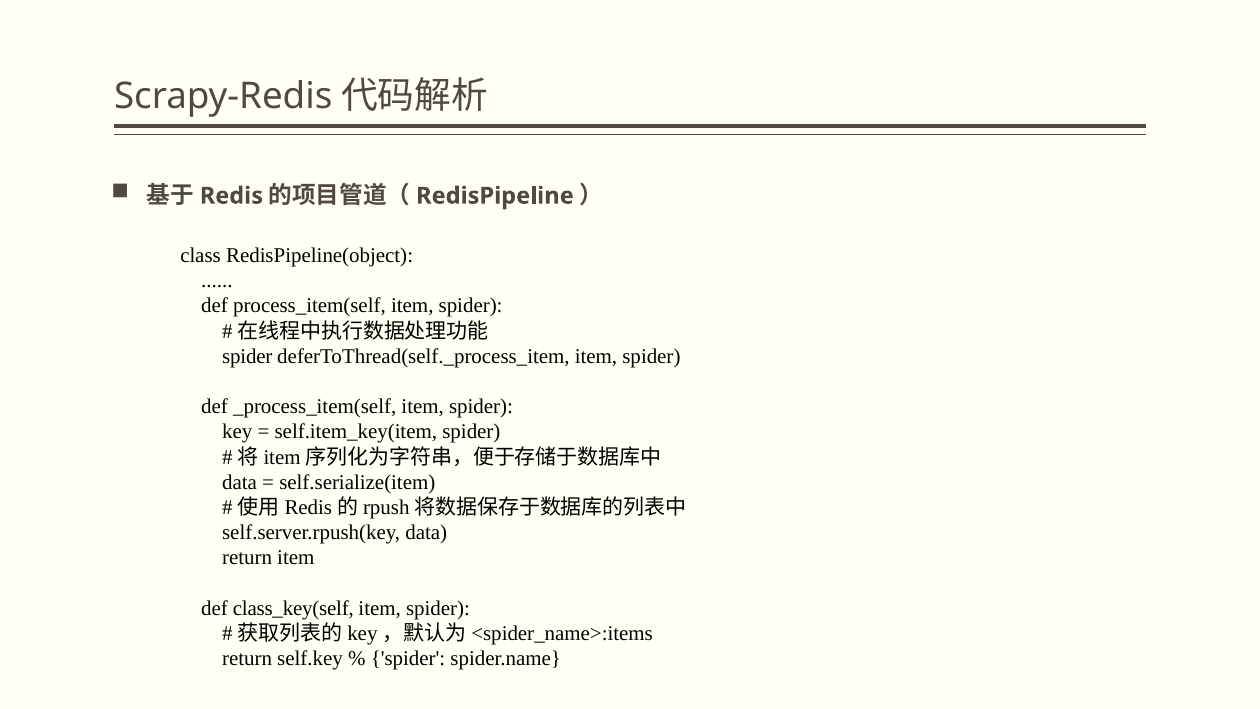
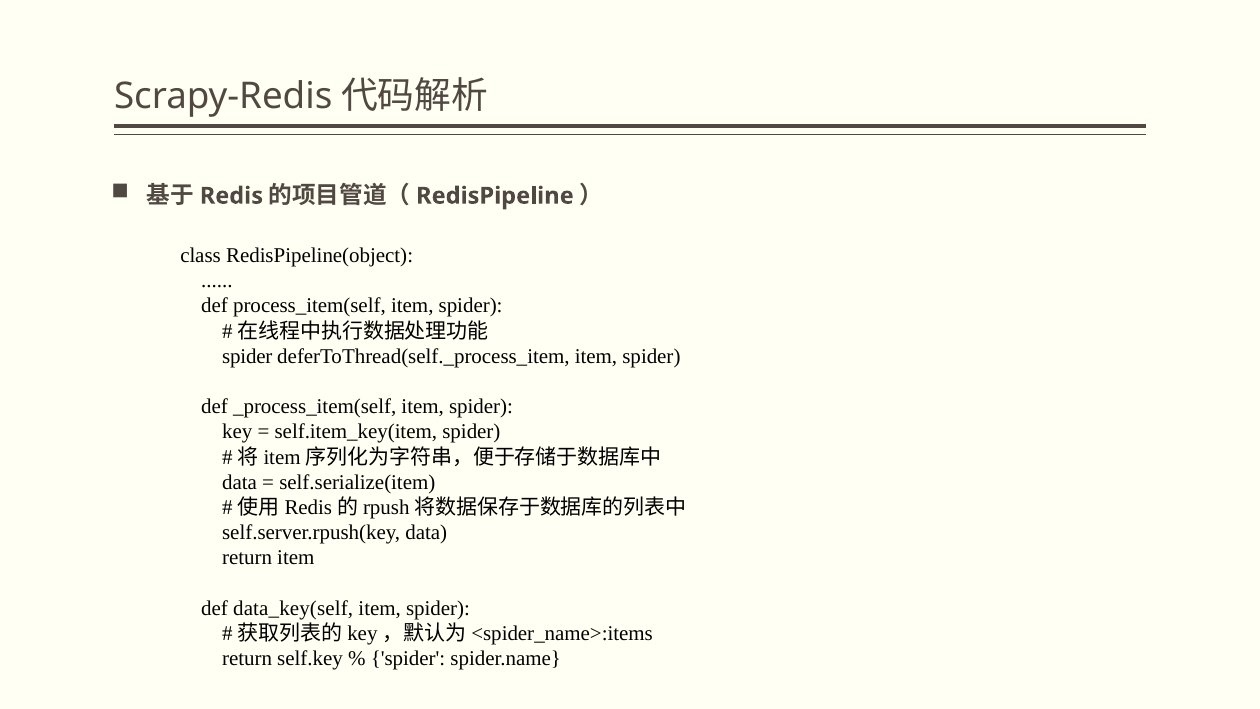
class_key(self: class_key(self -> data_key(self
